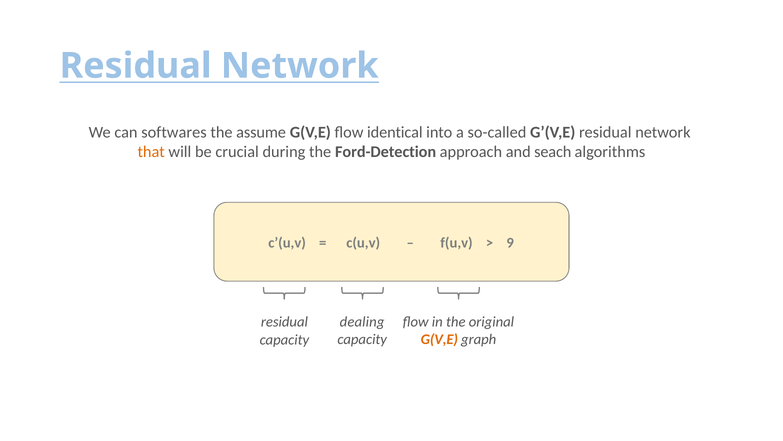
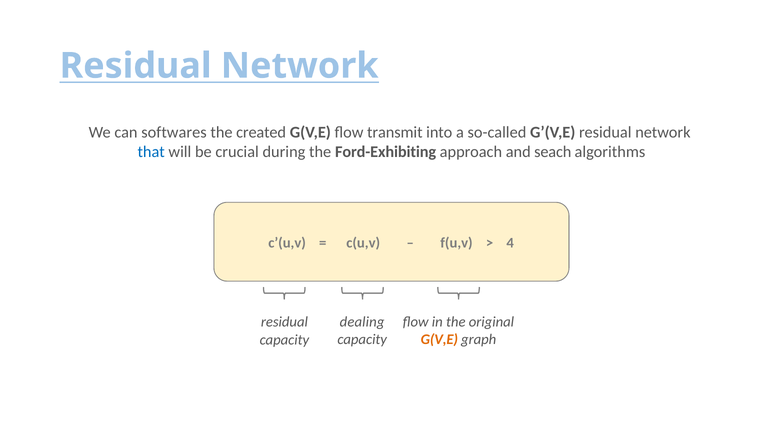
assume: assume -> created
identical: identical -> transmit
that colour: orange -> blue
Ford-Detection: Ford-Detection -> Ford-Exhibiting
9: 9 -> 4
